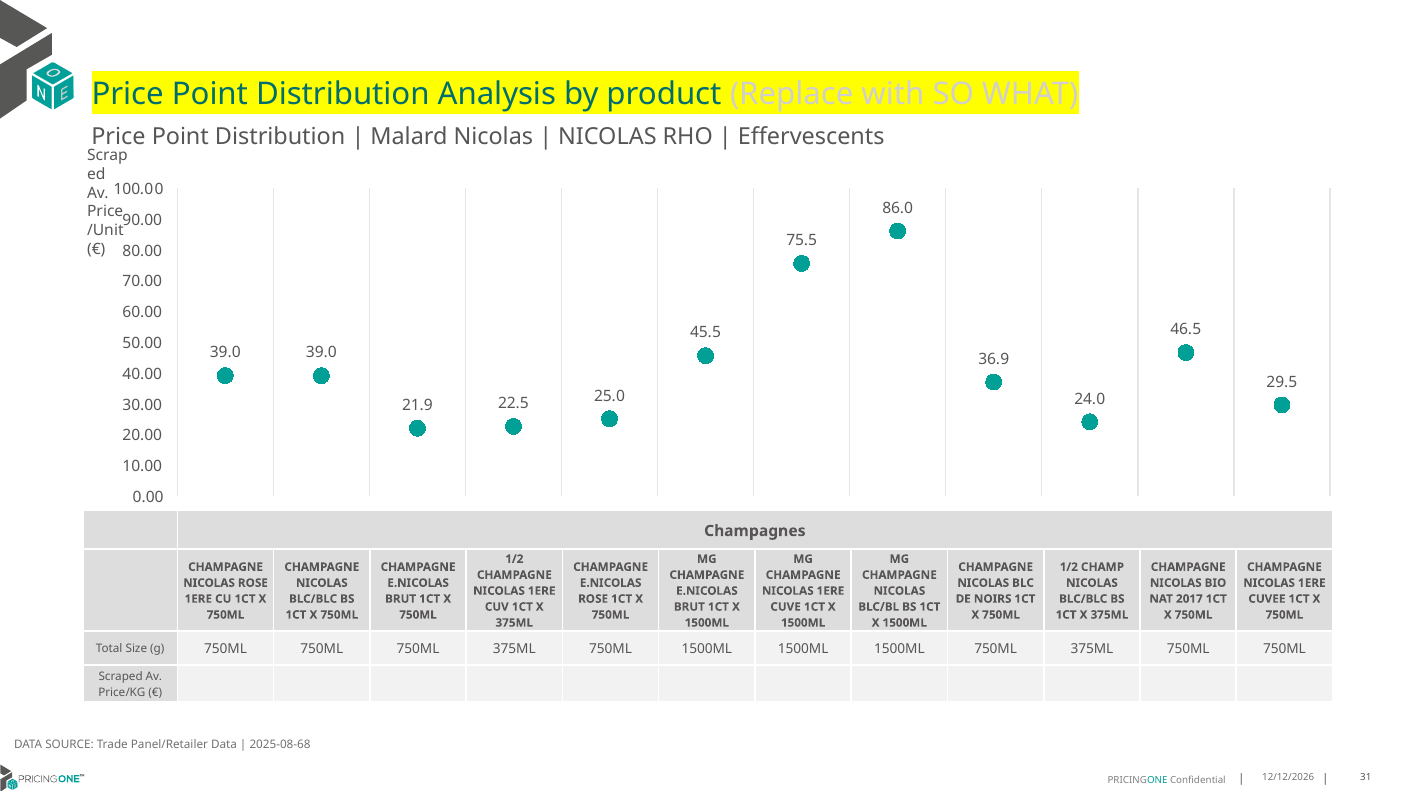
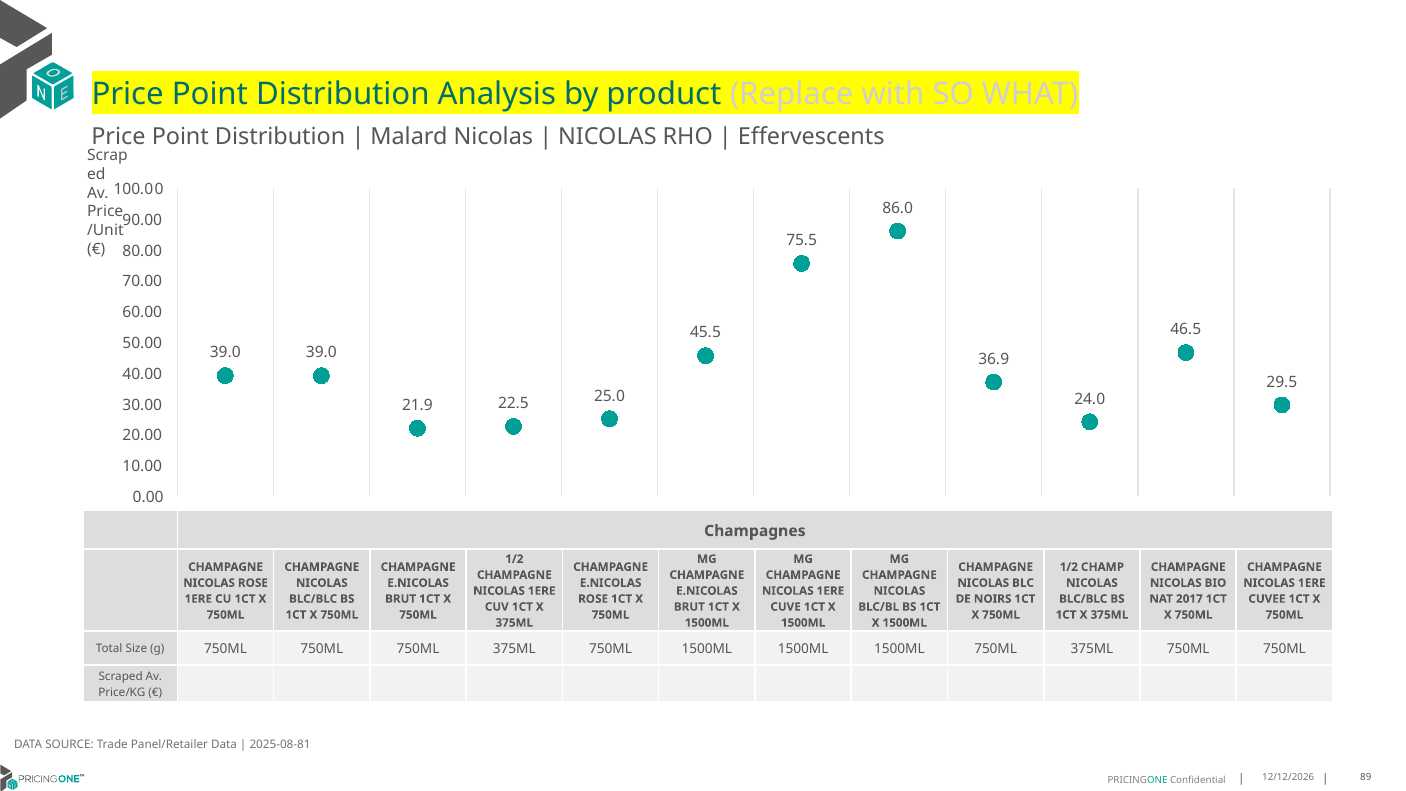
2025-08-68: 2025-08-68 -> 2025-08-81
31: 31 -> 89
